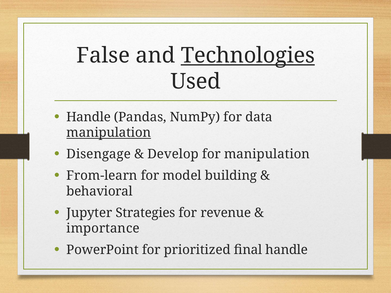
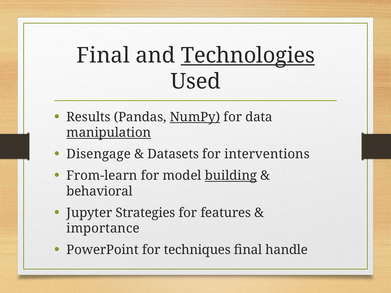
False at (103, 55): False -> Final
Handle at (89, 117): Handle -> Results
NumPy underline: none -> present
Develop: Develop -> Datasets
for manipulation: manipulation -> interventions
building underline: none -> present
revenue: revenue -> features
prioritized: prioritized -> techniques
